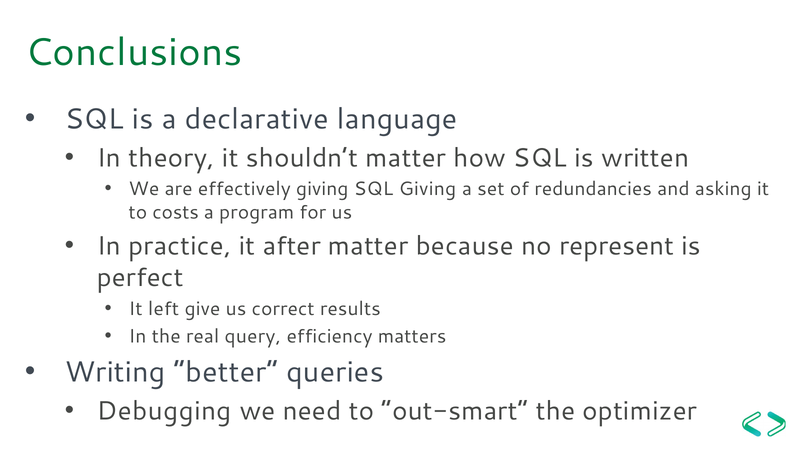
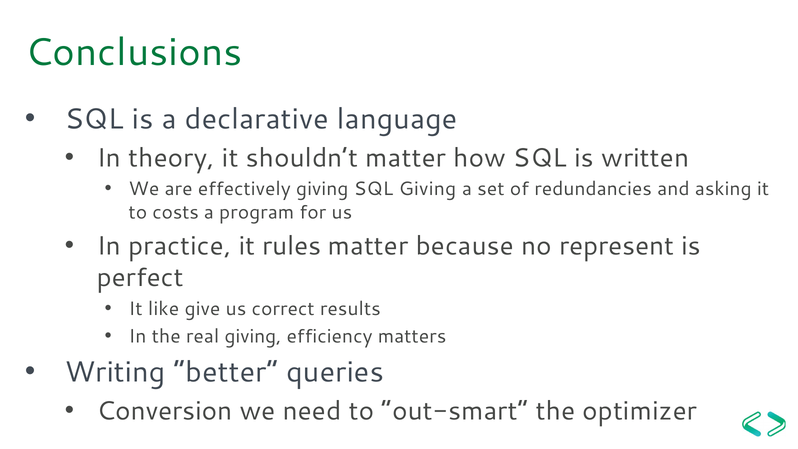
after: after -> rules
left: left -> like
real query: query -> giving
Debugging: Debugging -> Conversion
